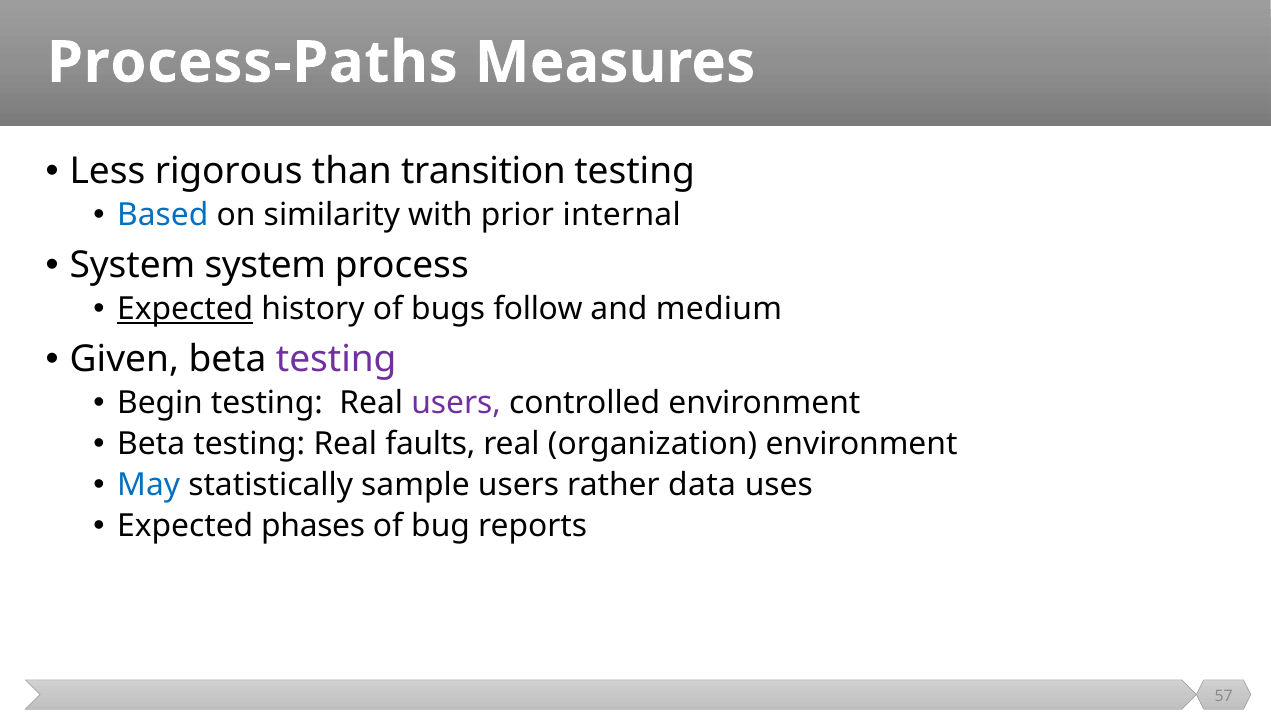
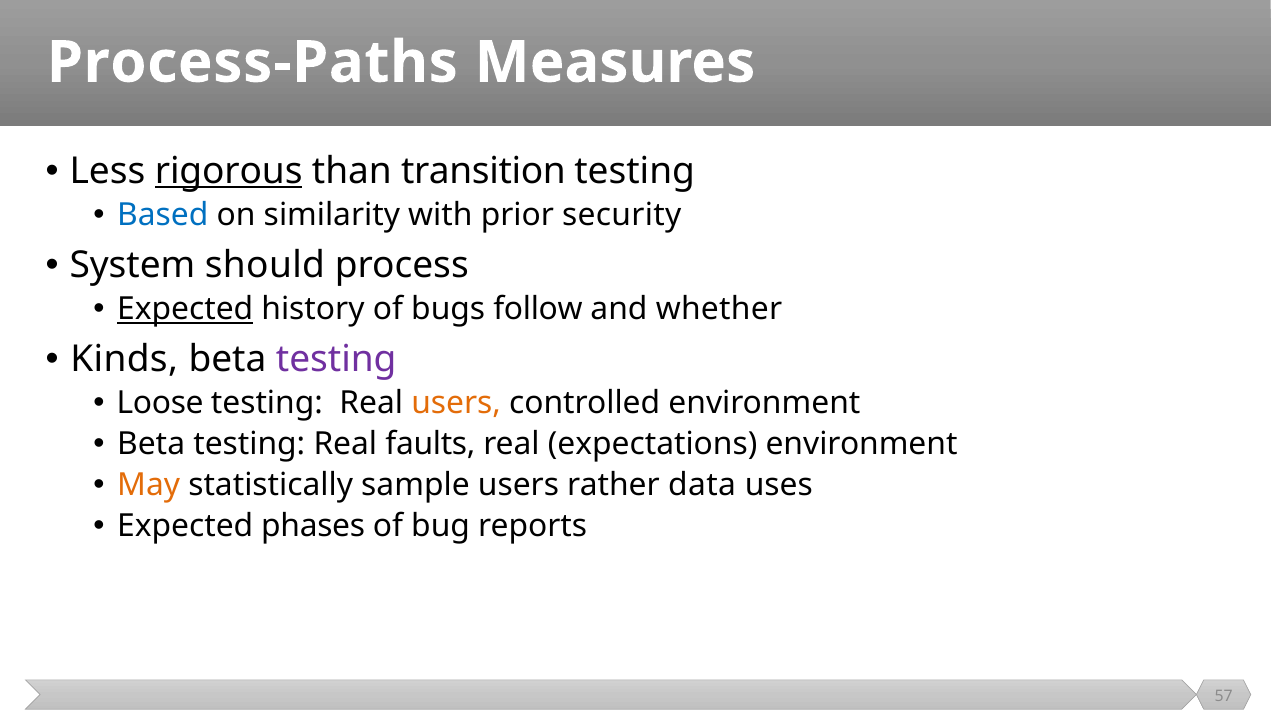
rigorous underline: none -> present
internal: internal -> security
System system: system -> should
medium: medium -> whether
Given: Given -> Kinds
Begin: Begin -> Loose
users at (456, 403) colour: purple -> orange
organization: organization -> expectations
May colour: blue -> orange
